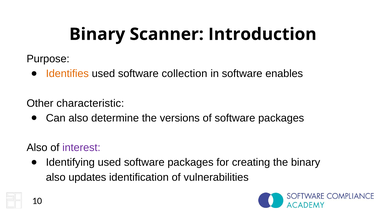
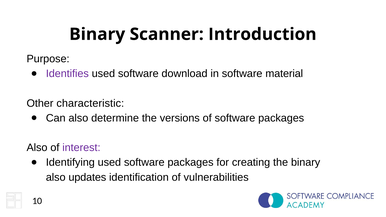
Identifies colour: orange -> purple
collection: collection -> download
enables: enables -> material
